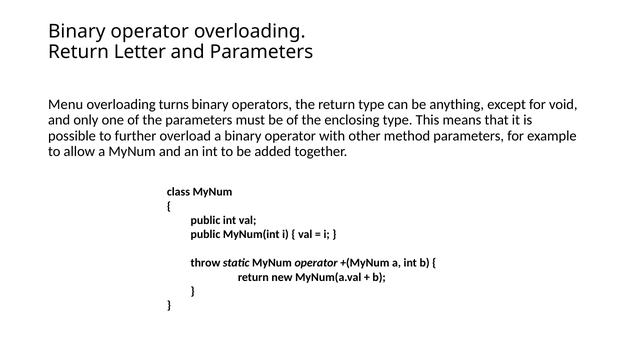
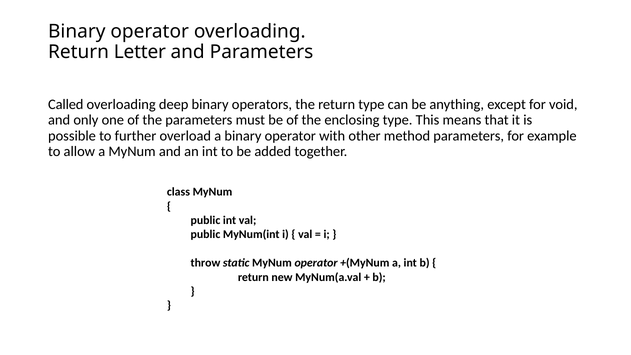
Menu: Menu -> Called
turns: turns -> deep
